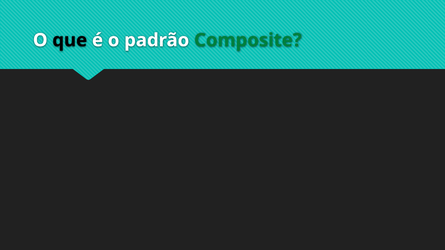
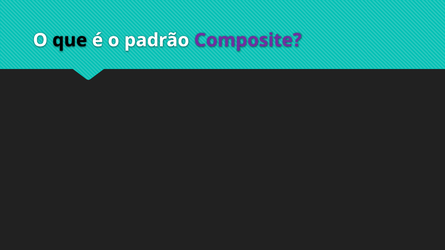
Composite colour: green -> purple
